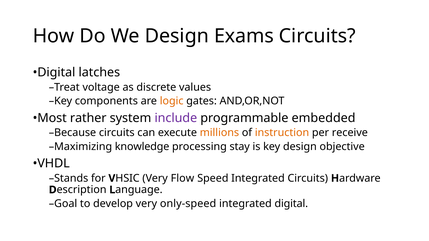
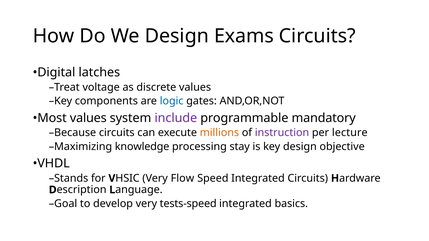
logic colour: orange -> blue
Most rather: rather -> values
embedded: embedded -> mandatory
instruction colour: orange -> purple
receive: receive -> lecture
only-speed: only-speed -> tests-speed
integrated digital: digital -> basics
